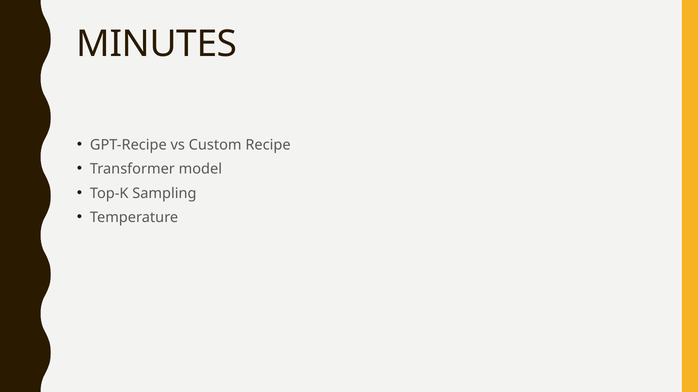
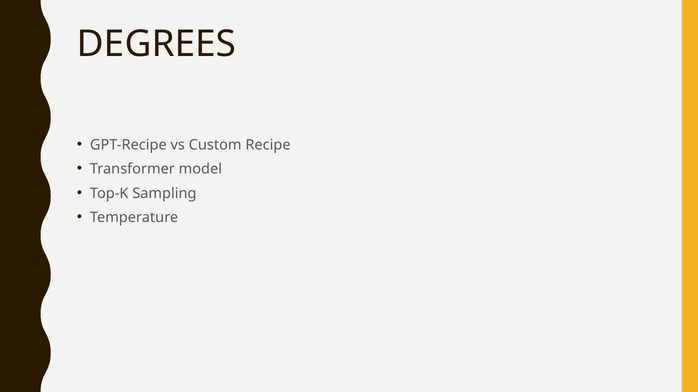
MINUTES: MINUTES -> DEGREES
